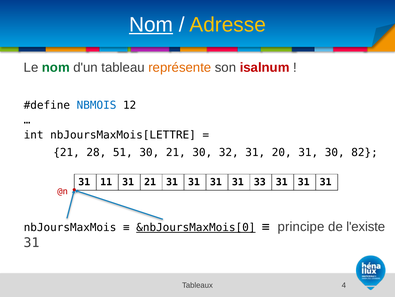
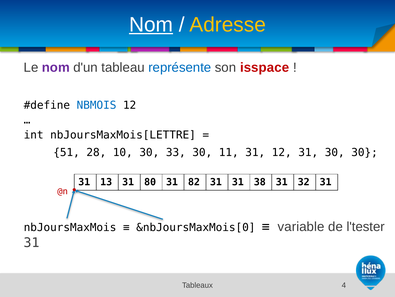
nom at (56, 67) colour: green -> purple
représente colour: orange -> blue
isalnum: isalnum -> isspace
21 at (67, 152): 21 -> 51
51: 51 -> 10
30 21: 21 -> 33
32: 32 -> 11
31 20: 20 -> 12
30 82: 82 -> 30
11: 11 -> 13
31 21: 21 -> 80
31 at (194, 182): 31 -> 82
33: 33 -> 38
31 at (304, 182): 31 -> 32
&nbJoursMaxMois[0 underline: present -> none
principe: principe -> variable
l'existe: l'existe -> l'tester
